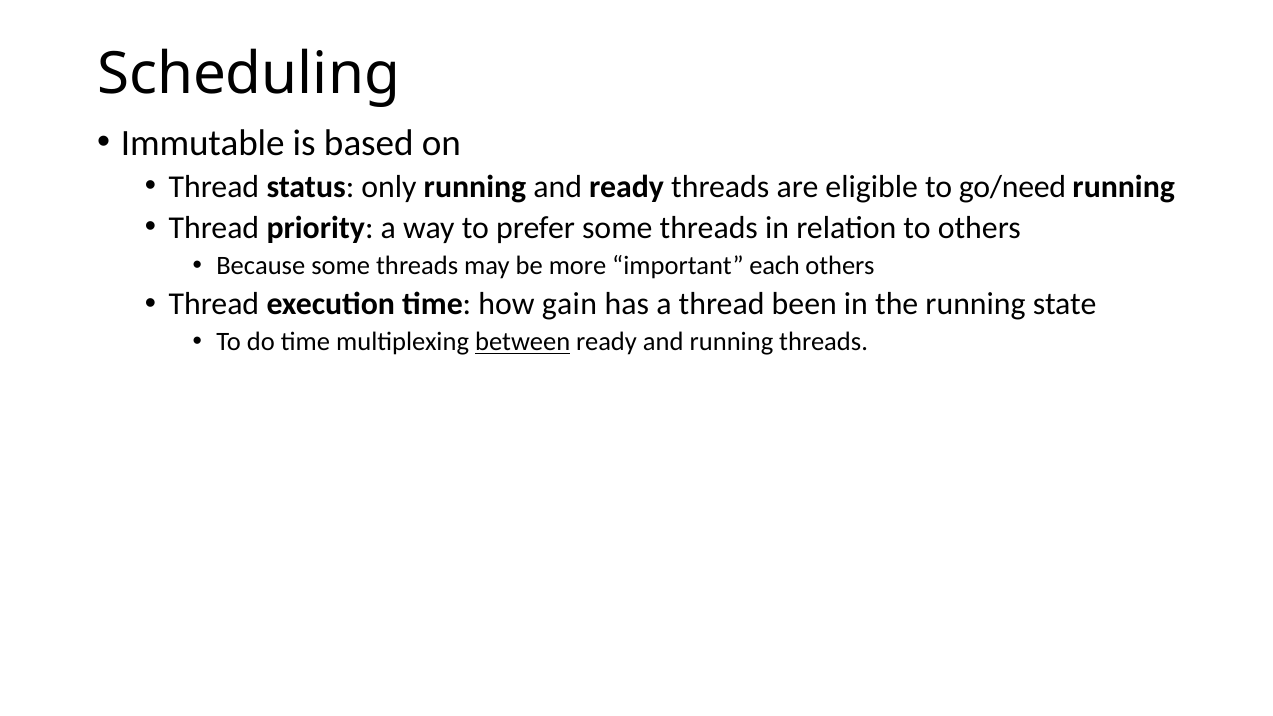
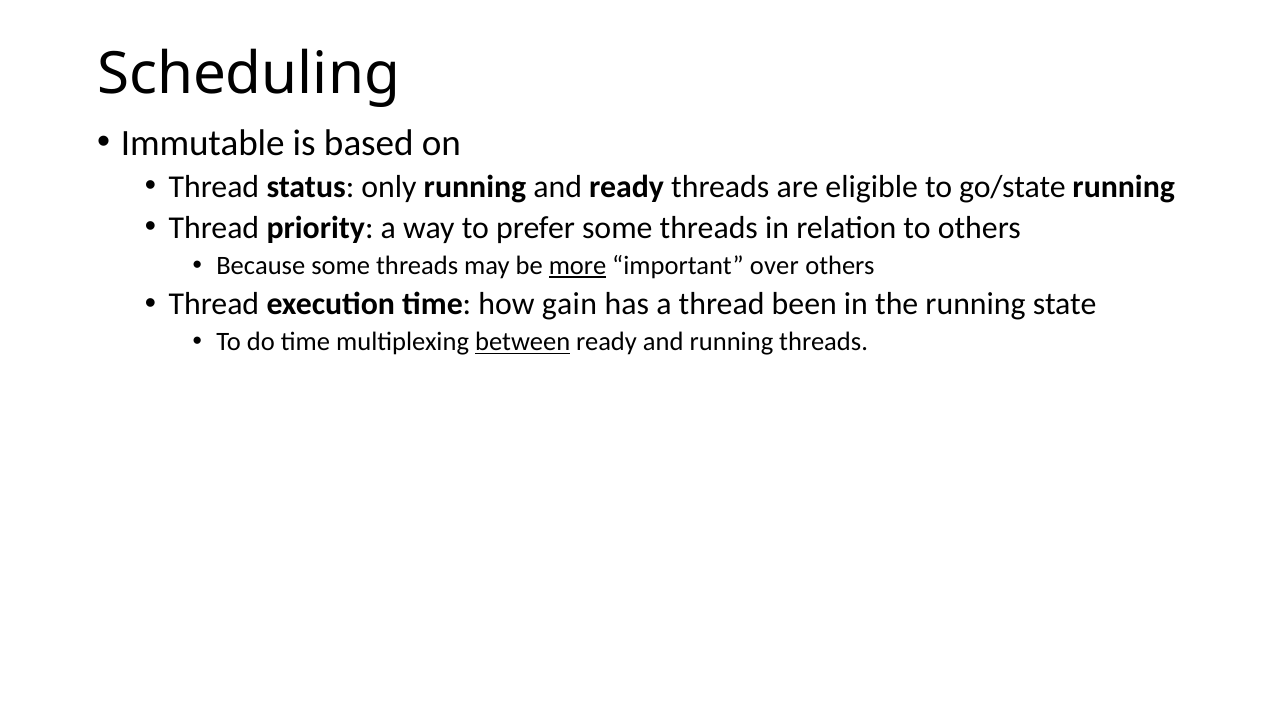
go/need: go/need -> go/state
more underline: none -> present
each: each -> over
